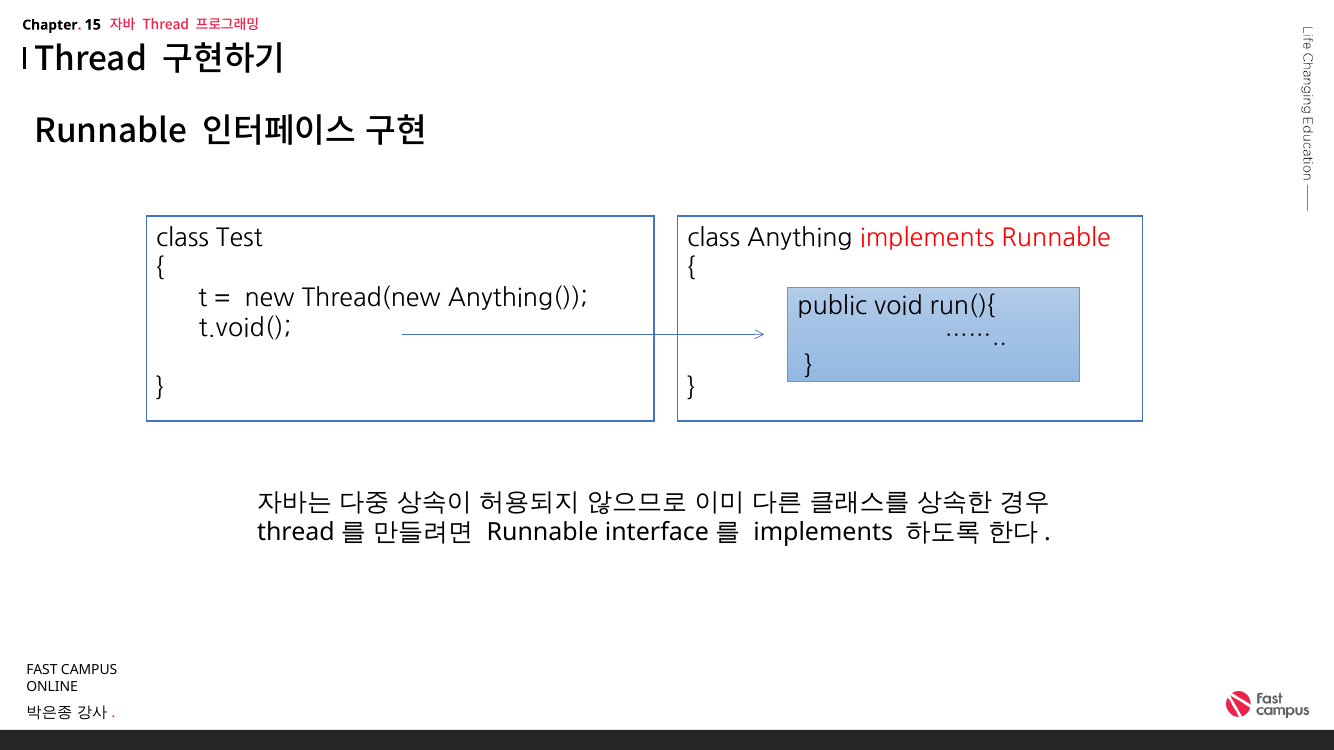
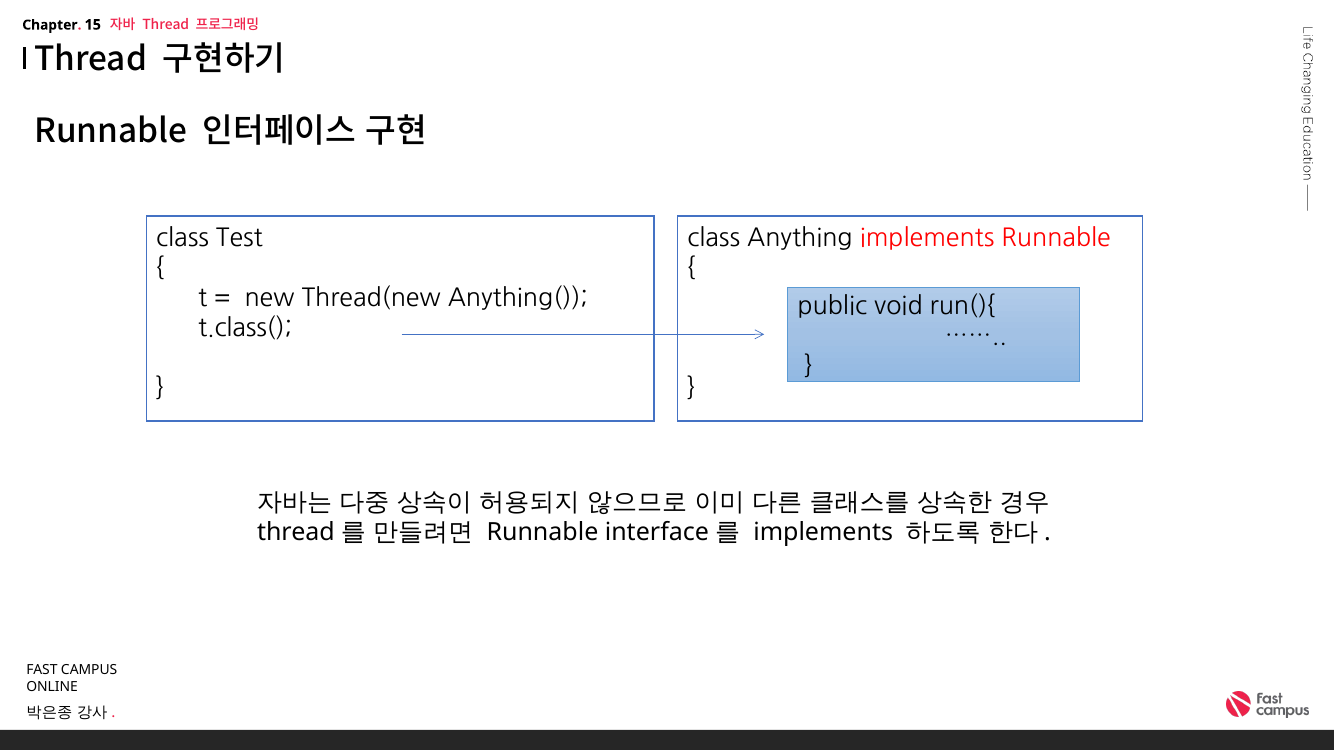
t.void(: t.void( -> t.class(
